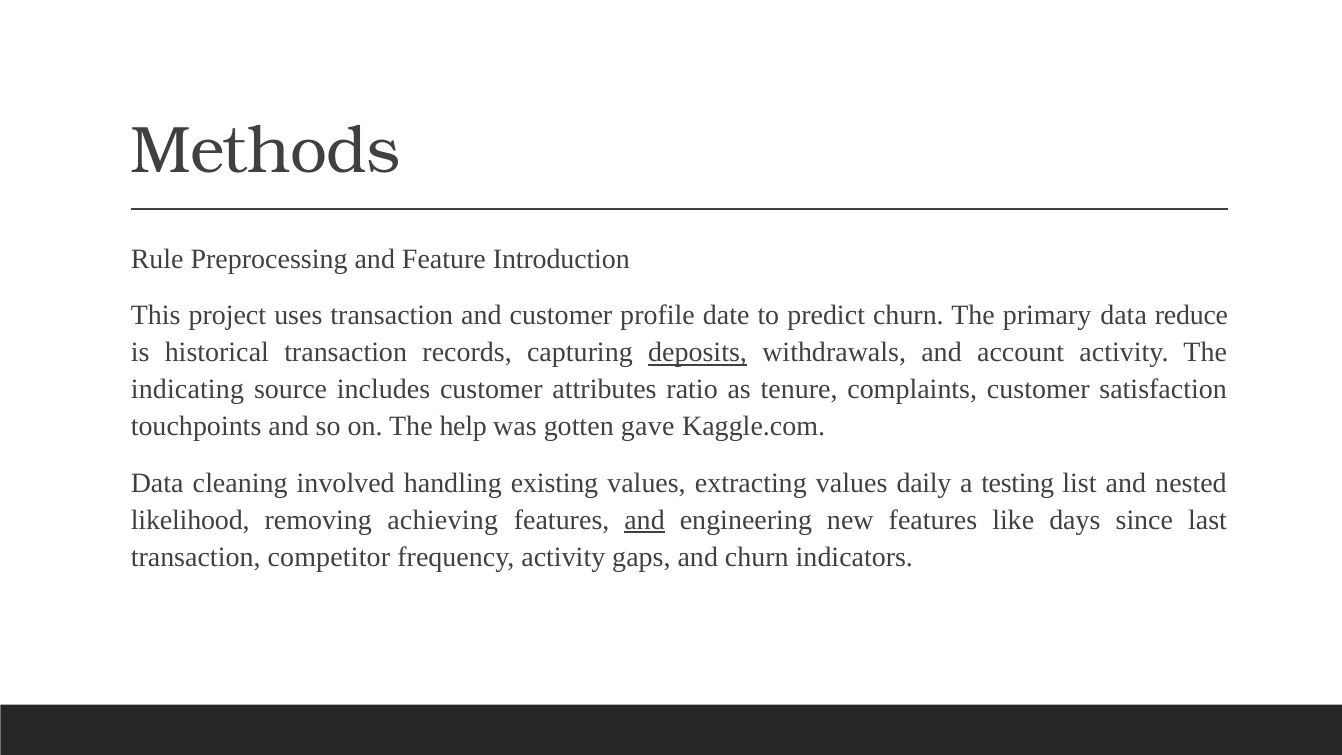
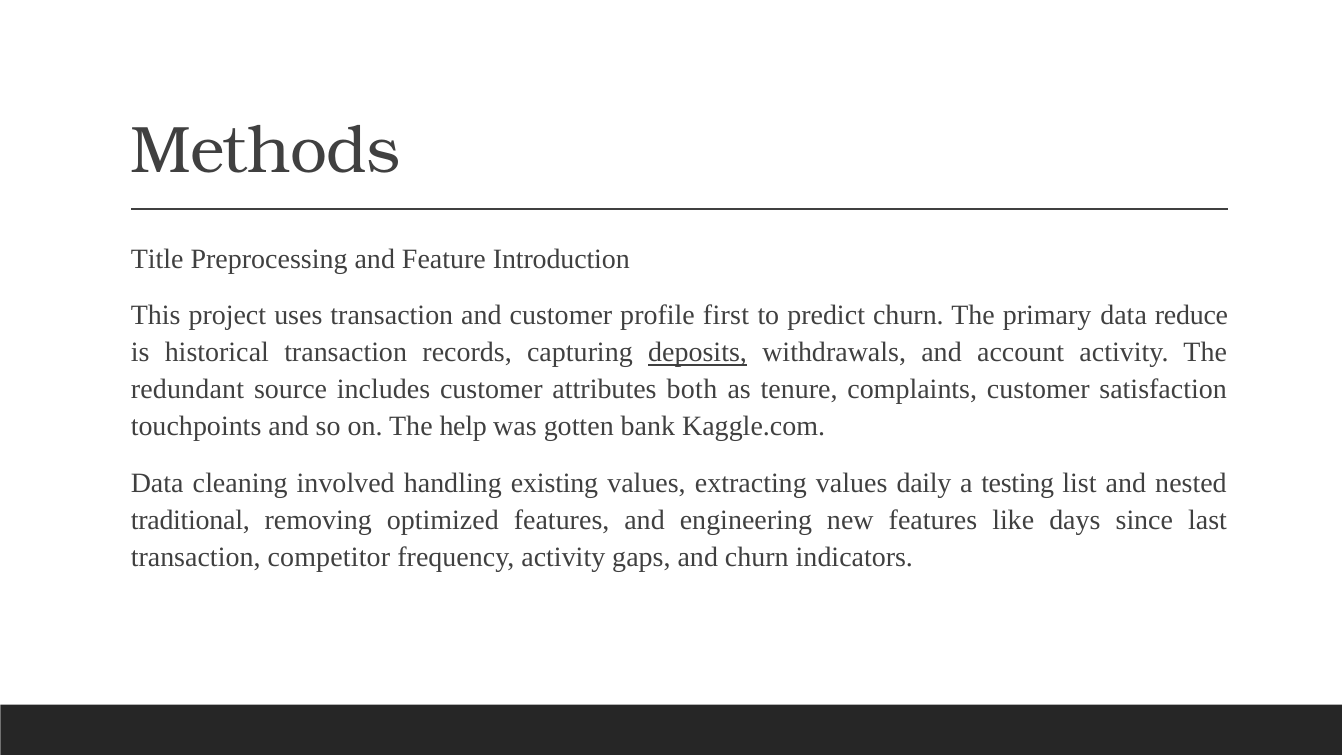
Rule: Rule -> Title
date: date -> first
indicating: indicating -> redundant
ratio: ratio -> both
gave: gave -> bank
likelihood: likelihood -> traditional
achieving: achieving -> optimized
and at (645, 520) underline: present -> none
